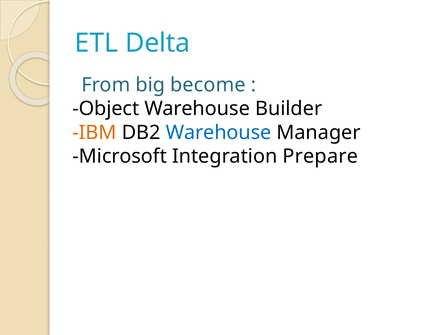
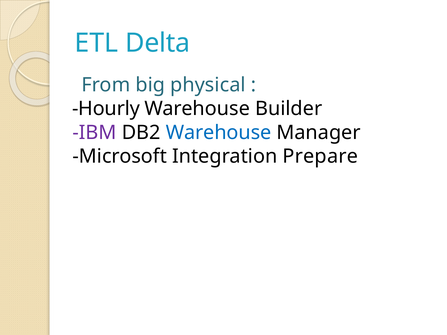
become: become -> physical
Object: Object -> Hourly
IBM colour: orange -> purple
